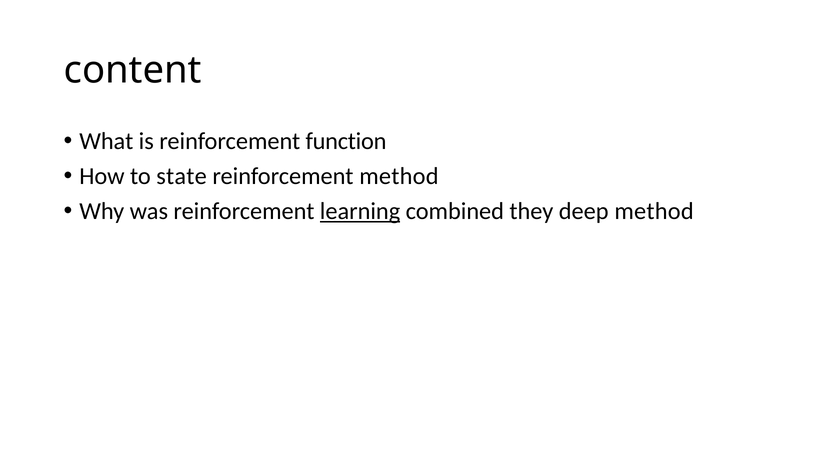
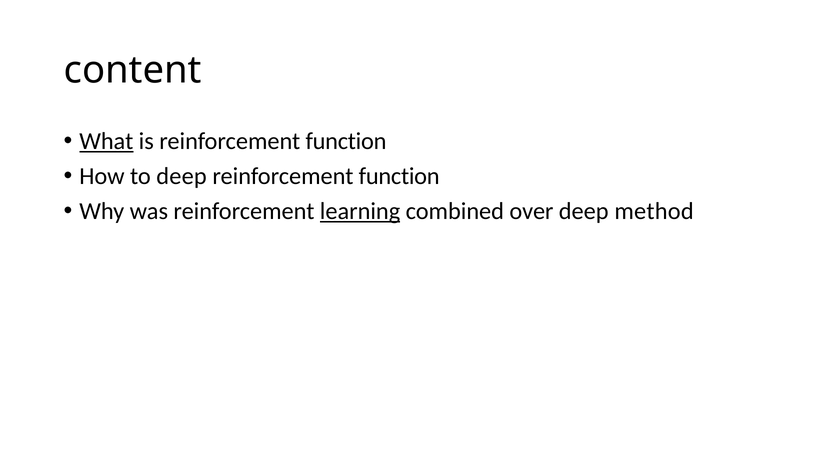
What underline: none -> present
to state: state -> deep
method at (399, 176): method -> function
they: they -> over
